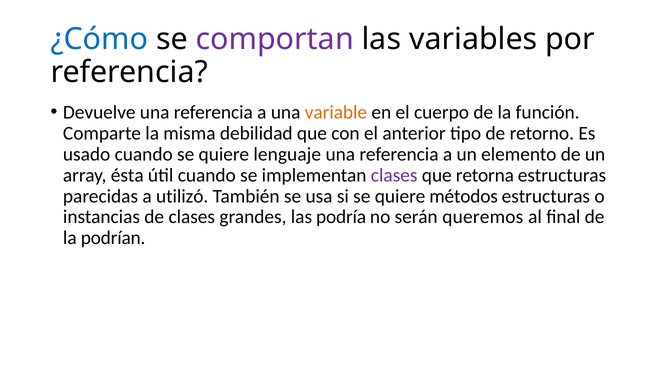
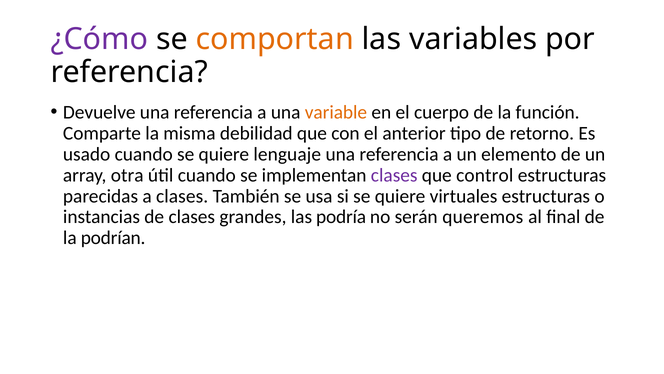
¿Cómo colour: blue -> purple
comportan colour: purple -> orange
ésta: ésta -> otra
retorna: retorna -> control
a utilizó: utilizó -> clases
métodos: métodos -> virtuales
